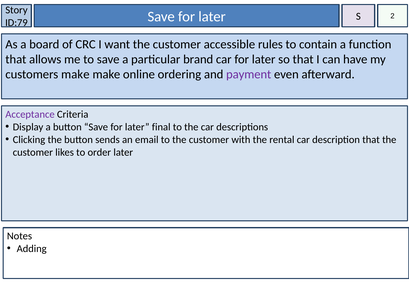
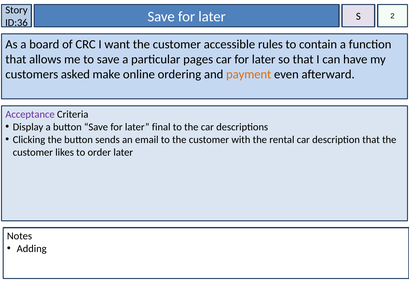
ID:79: ID:79 -> ID:36
brand: brand -> pages
customers make: make -> asked
payment colour: purple -> orange
